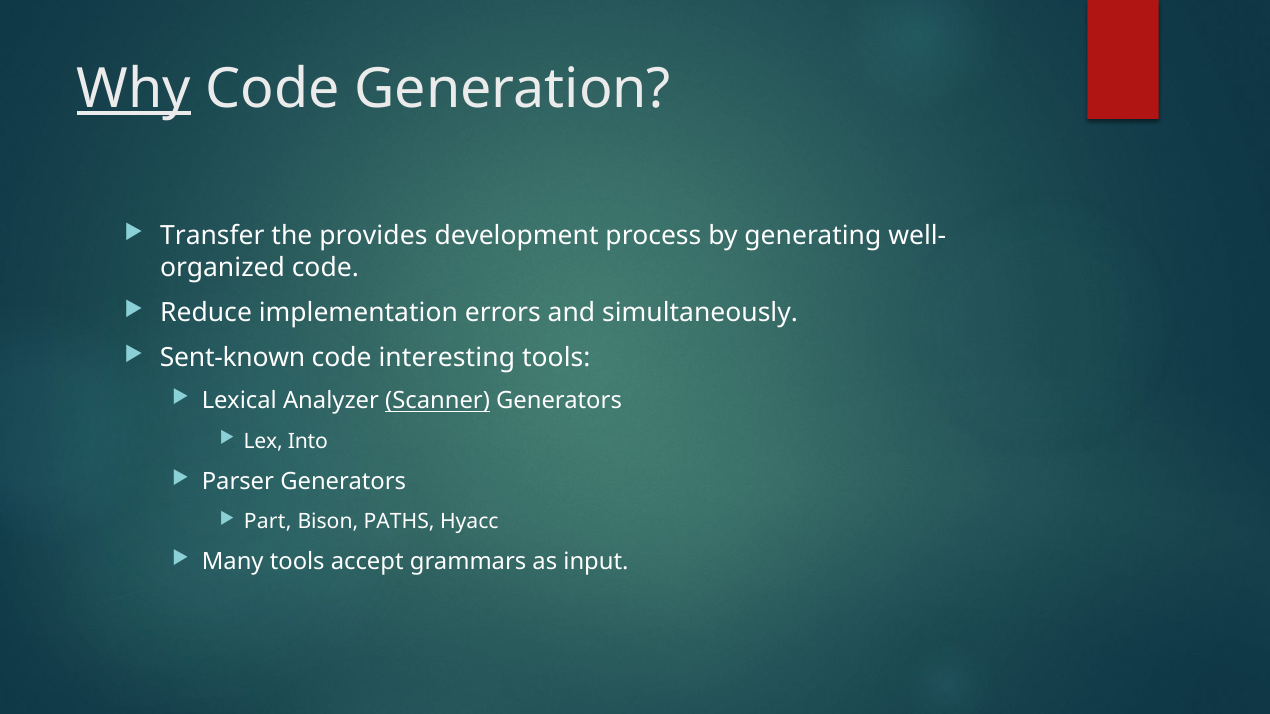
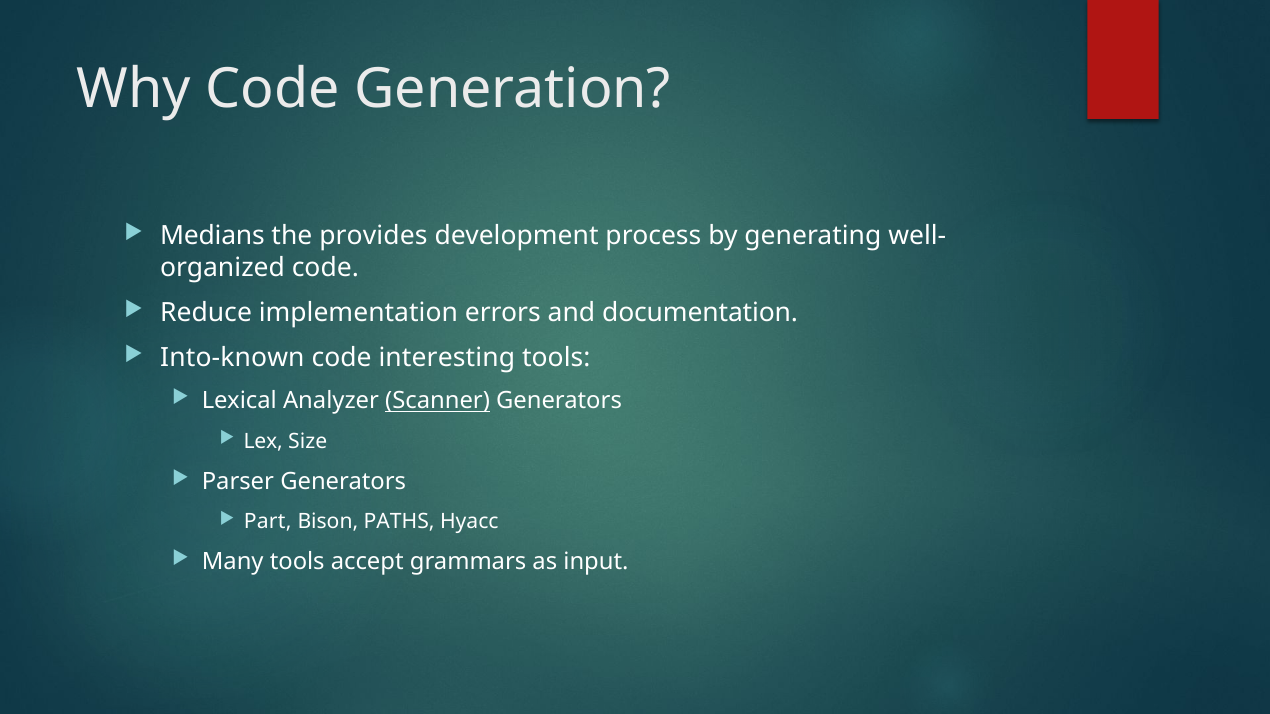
Why underline: present -> none
Transfer: Transfer -> Medians
simultaneously: simultaneously -> documentation
Sent-known: Sent-known -> Into-known
Into: Into -> Size
